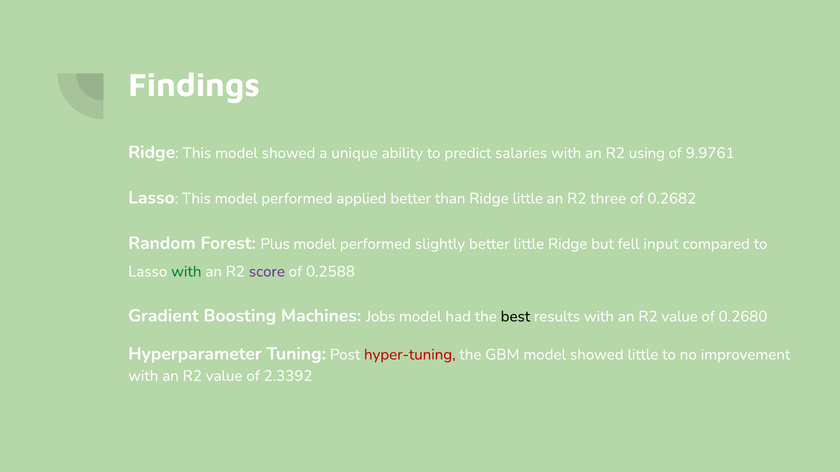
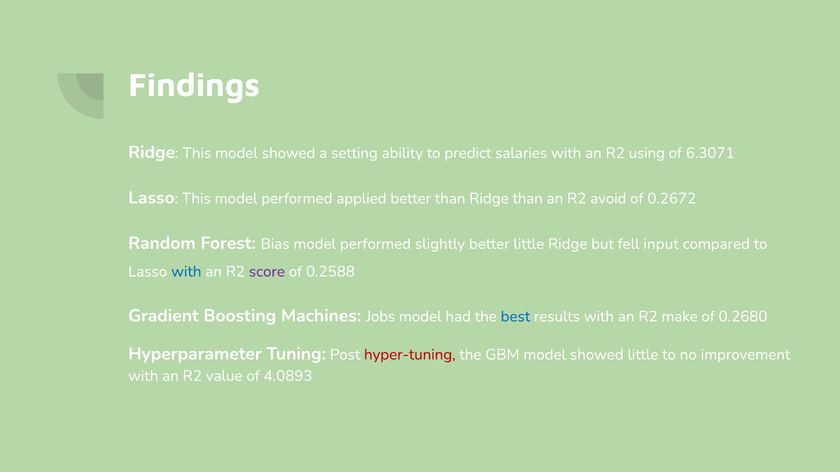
unique: unique -> setting
9.9761: 9.9761 -> 6.3071
Ridge little: little -> than
three: three -> avoid
0.2682: 0.2682 -> 0.2672
Plus: Plus -> Bias
with at (186, 272) colour: green -> blue
best colour: black -> blue
value at (680, 317): value -> make
2.3392: 2.3392 -> 4.0893
